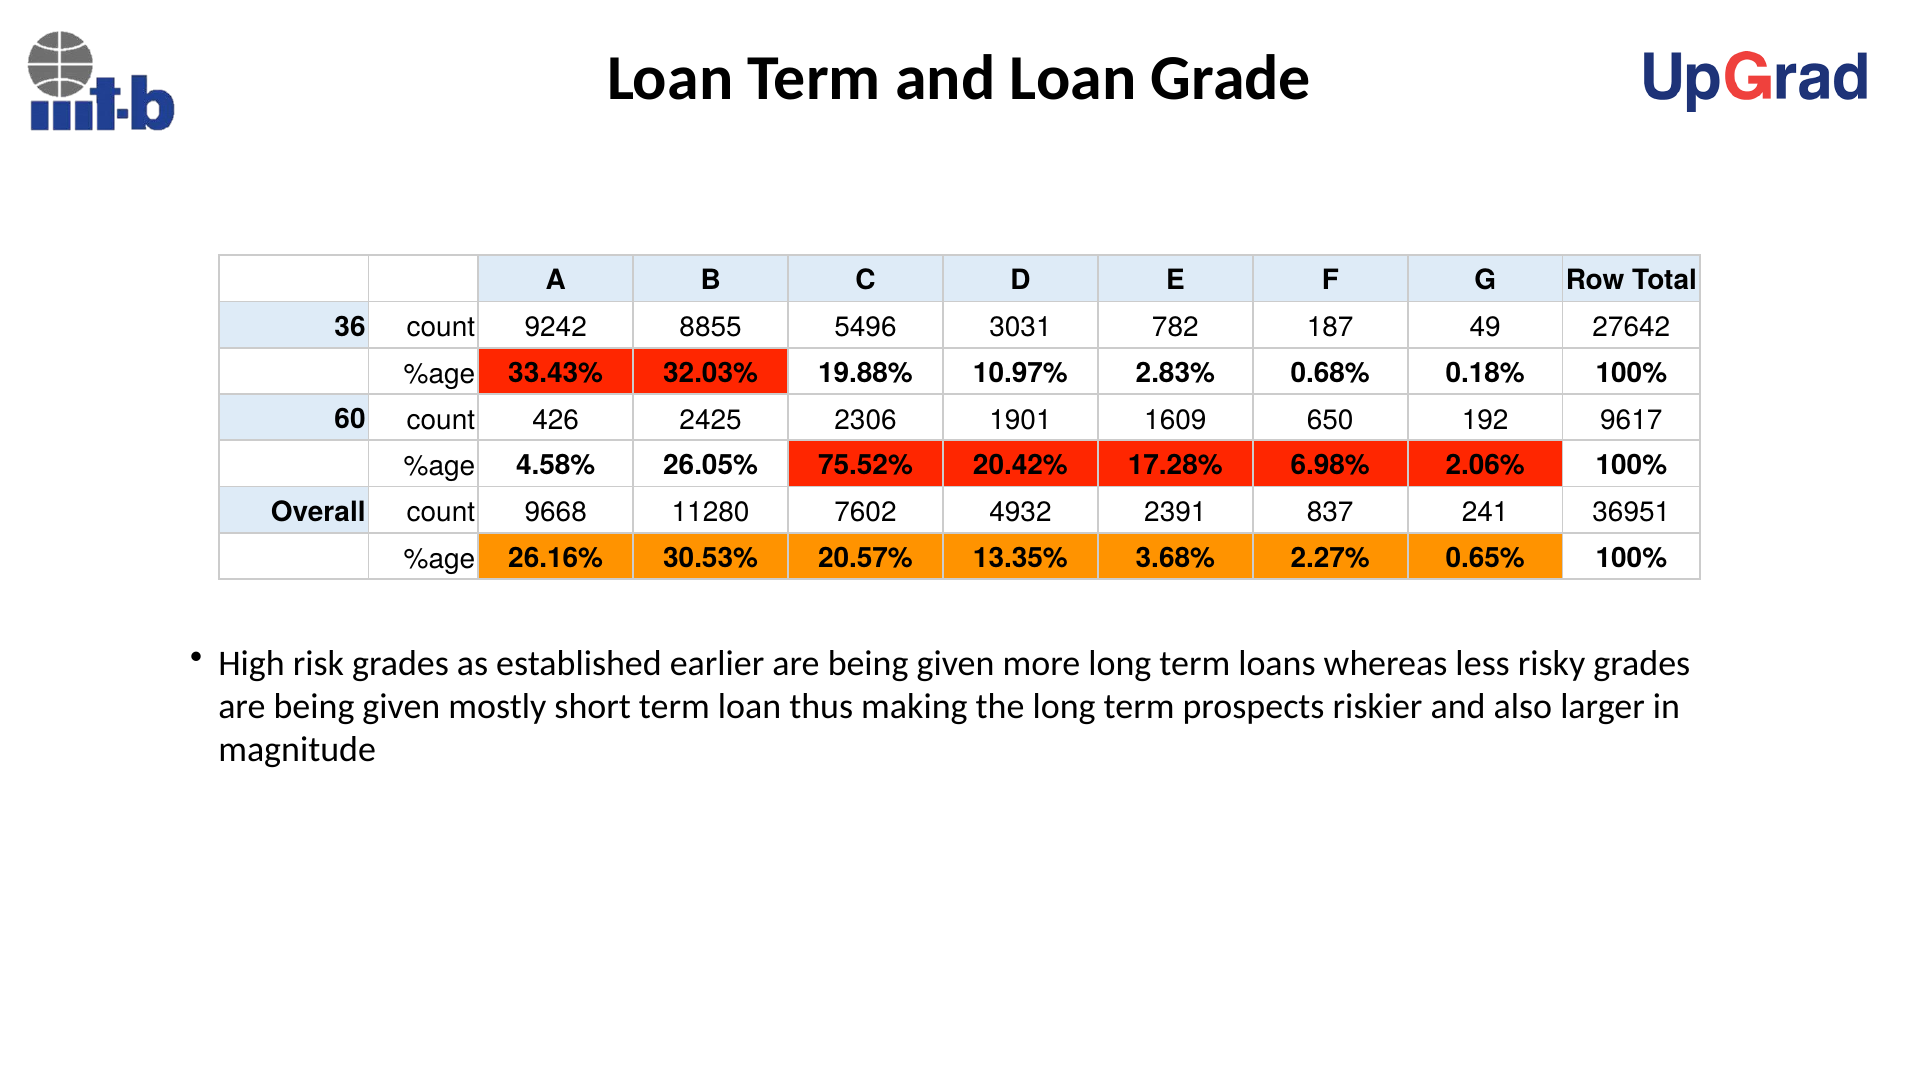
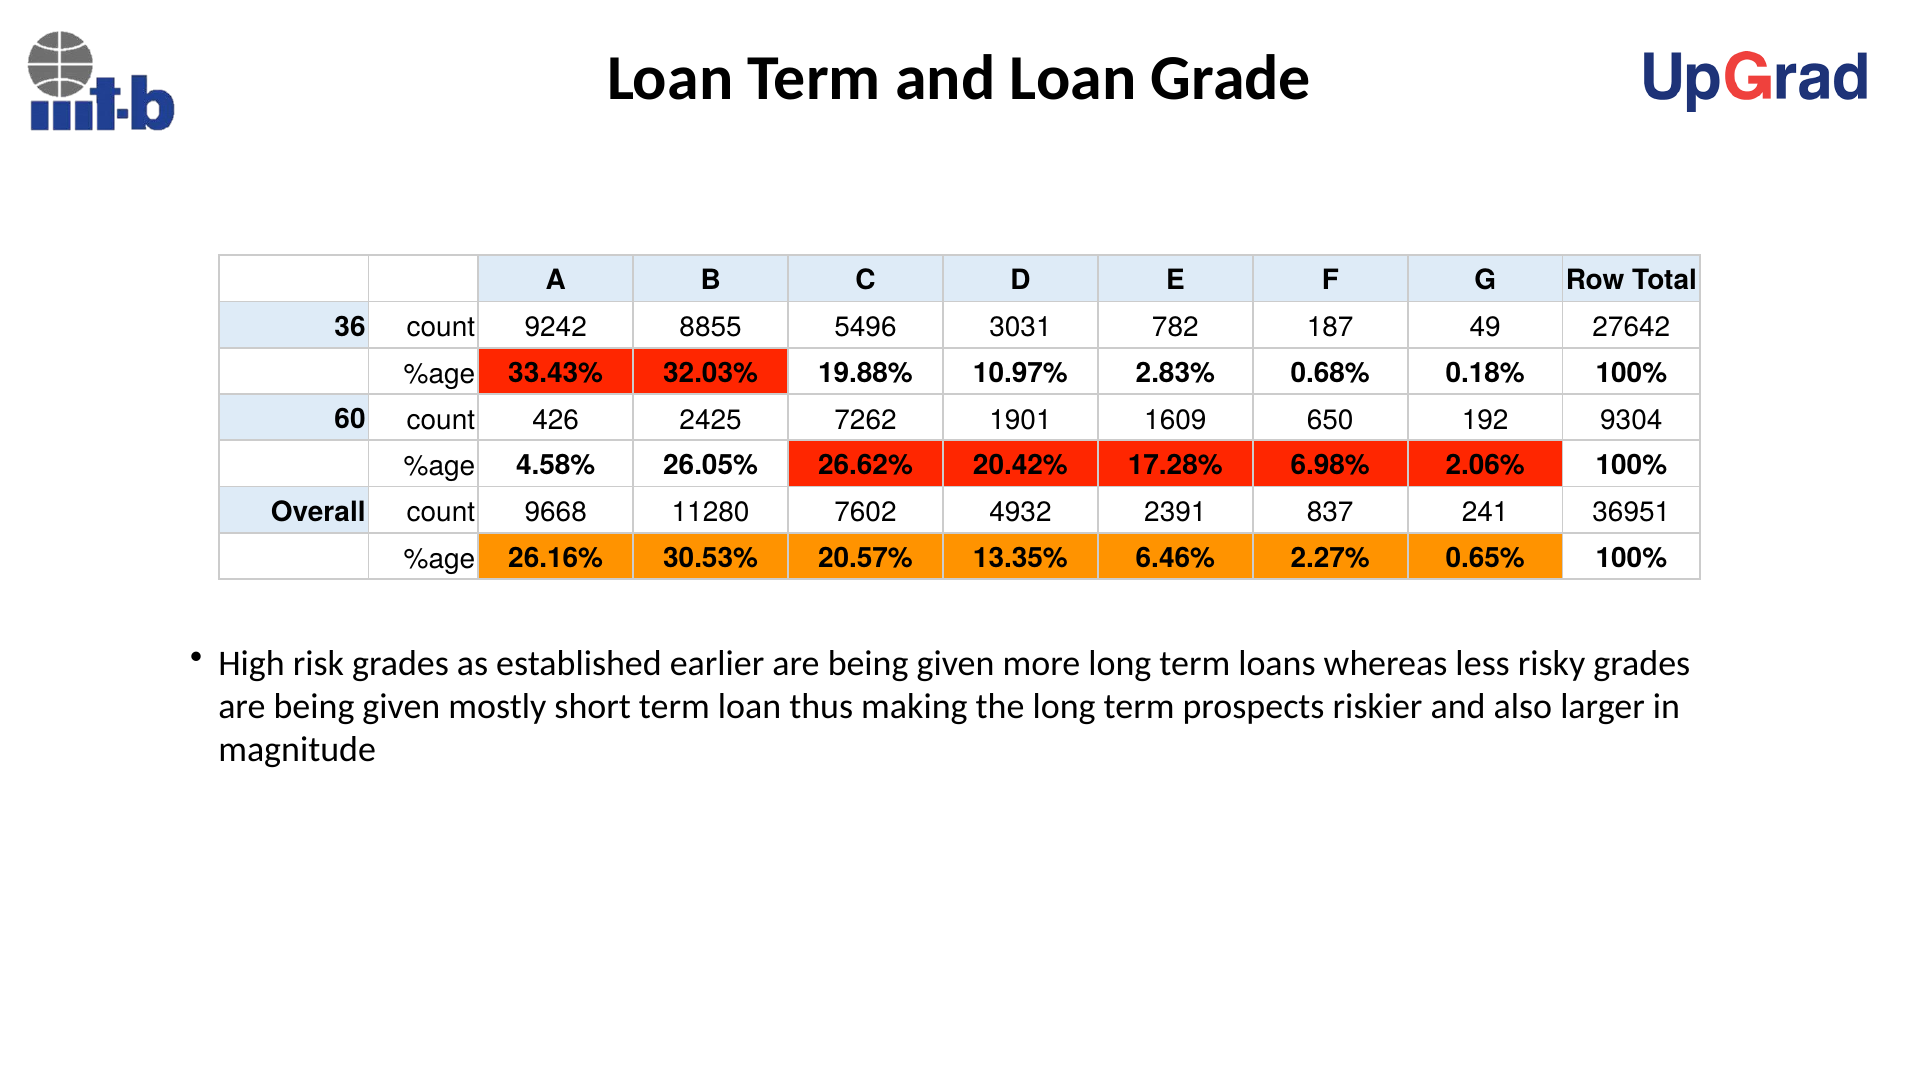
2306: 2306 -> 7262
9617: 9617 -> 9304
75.52%: 75.52% -> 26.62%
3.68%: 3.68% -> 6.46%
